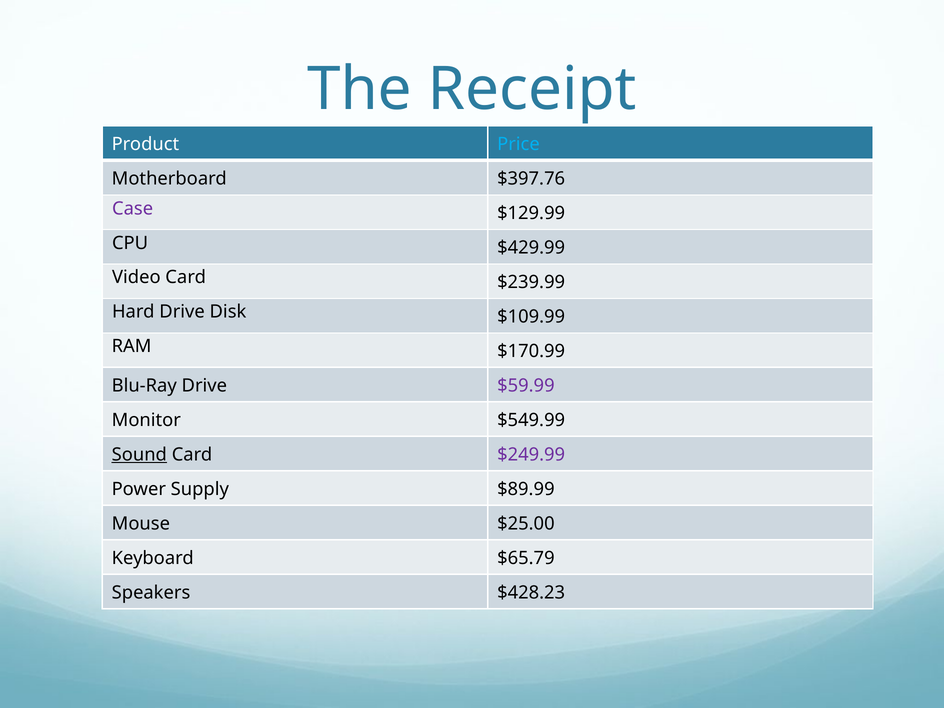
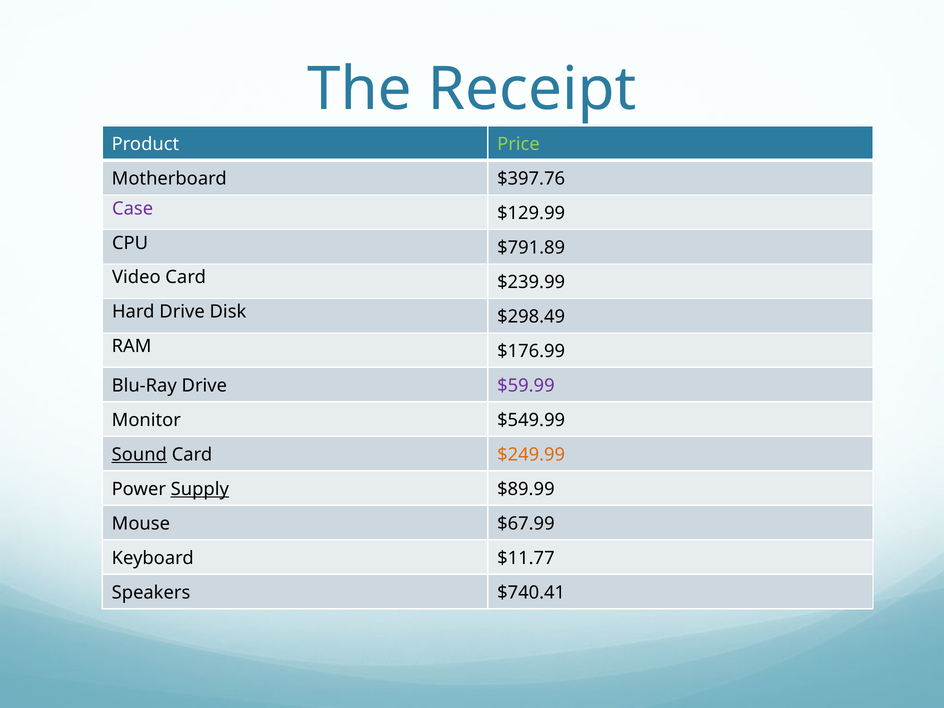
Price colour: light blue -> light green
$429.99: $429.99 -> $791.89
$109.99: $109.99 -> $298.49
$170.99: $170.99 -> $176.99
$249.99 colour: purple -> orange
Supply underline: none -> present
$25.00: $25.00 -> $67.99
$65.79: $65.79 -> $11.77
$428.23: $428.23 -> $740.41
